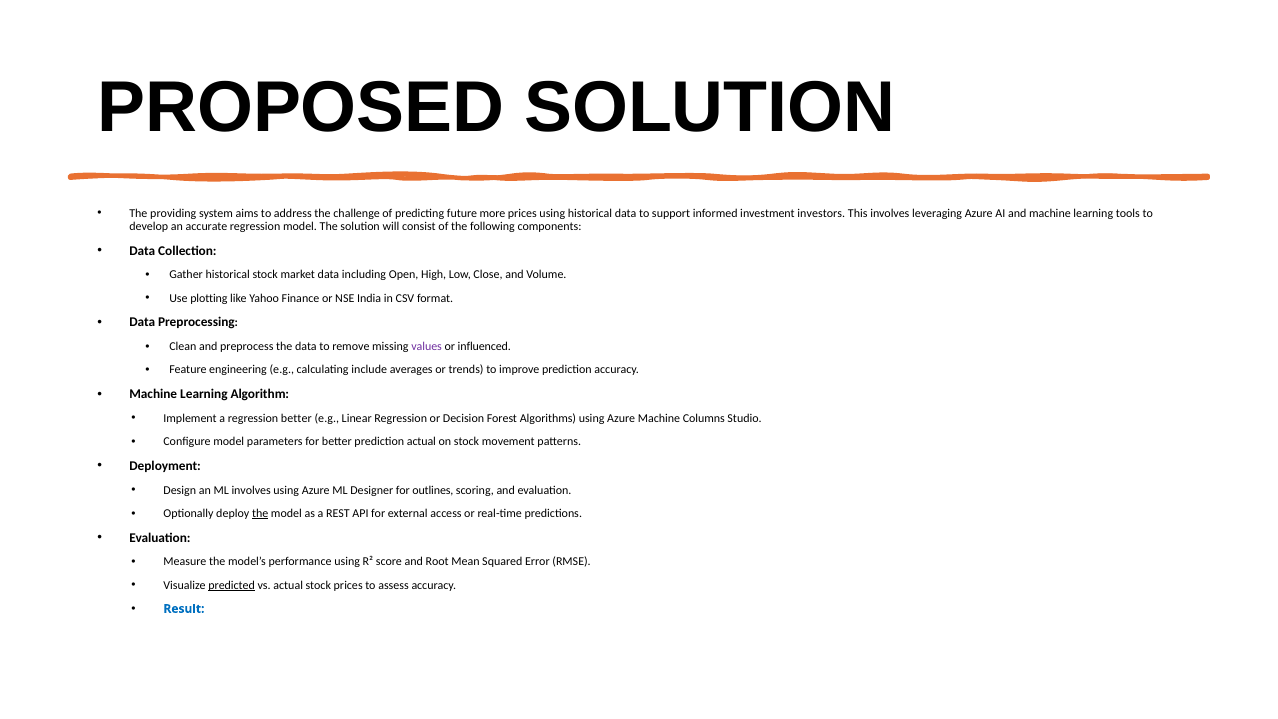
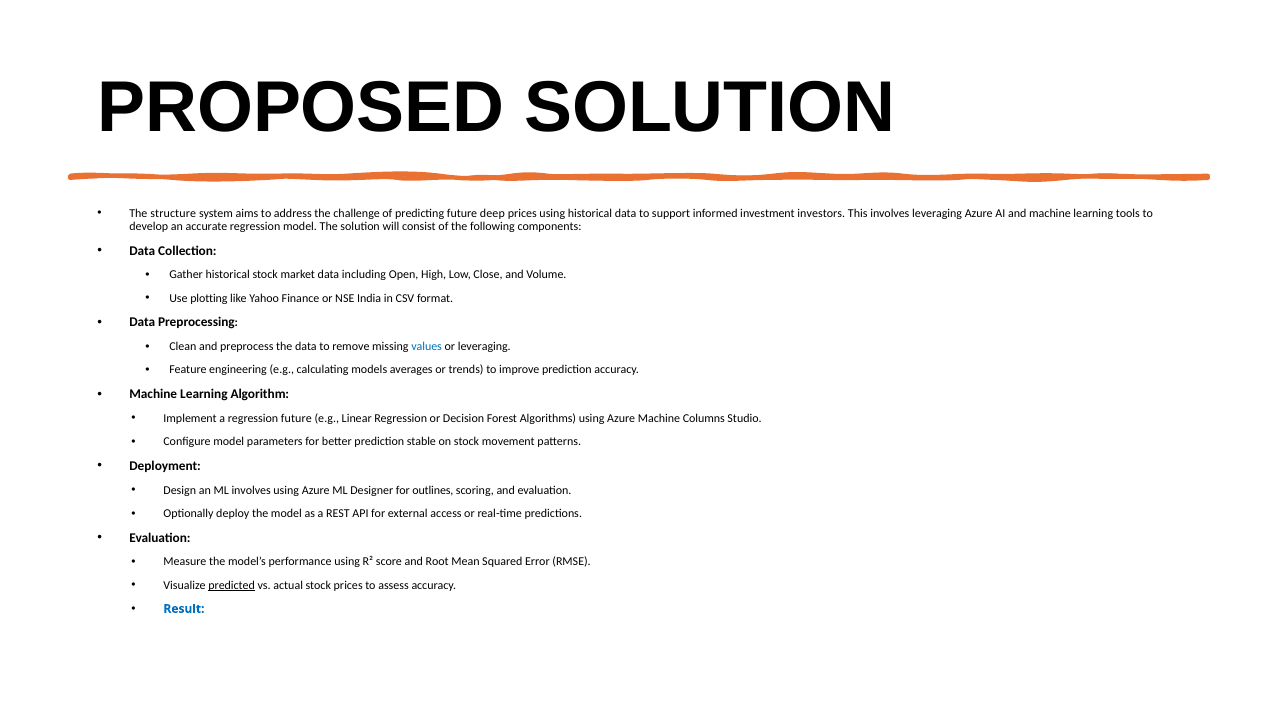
providing: providing -> structure
more: more -> deep
values colour: purple -> blue
or influenced: influenced -> leveraging
include: include -> models
regression better: better -> future
prediction actual: actual -> stable
the at (260, 514) underline: present -> none
